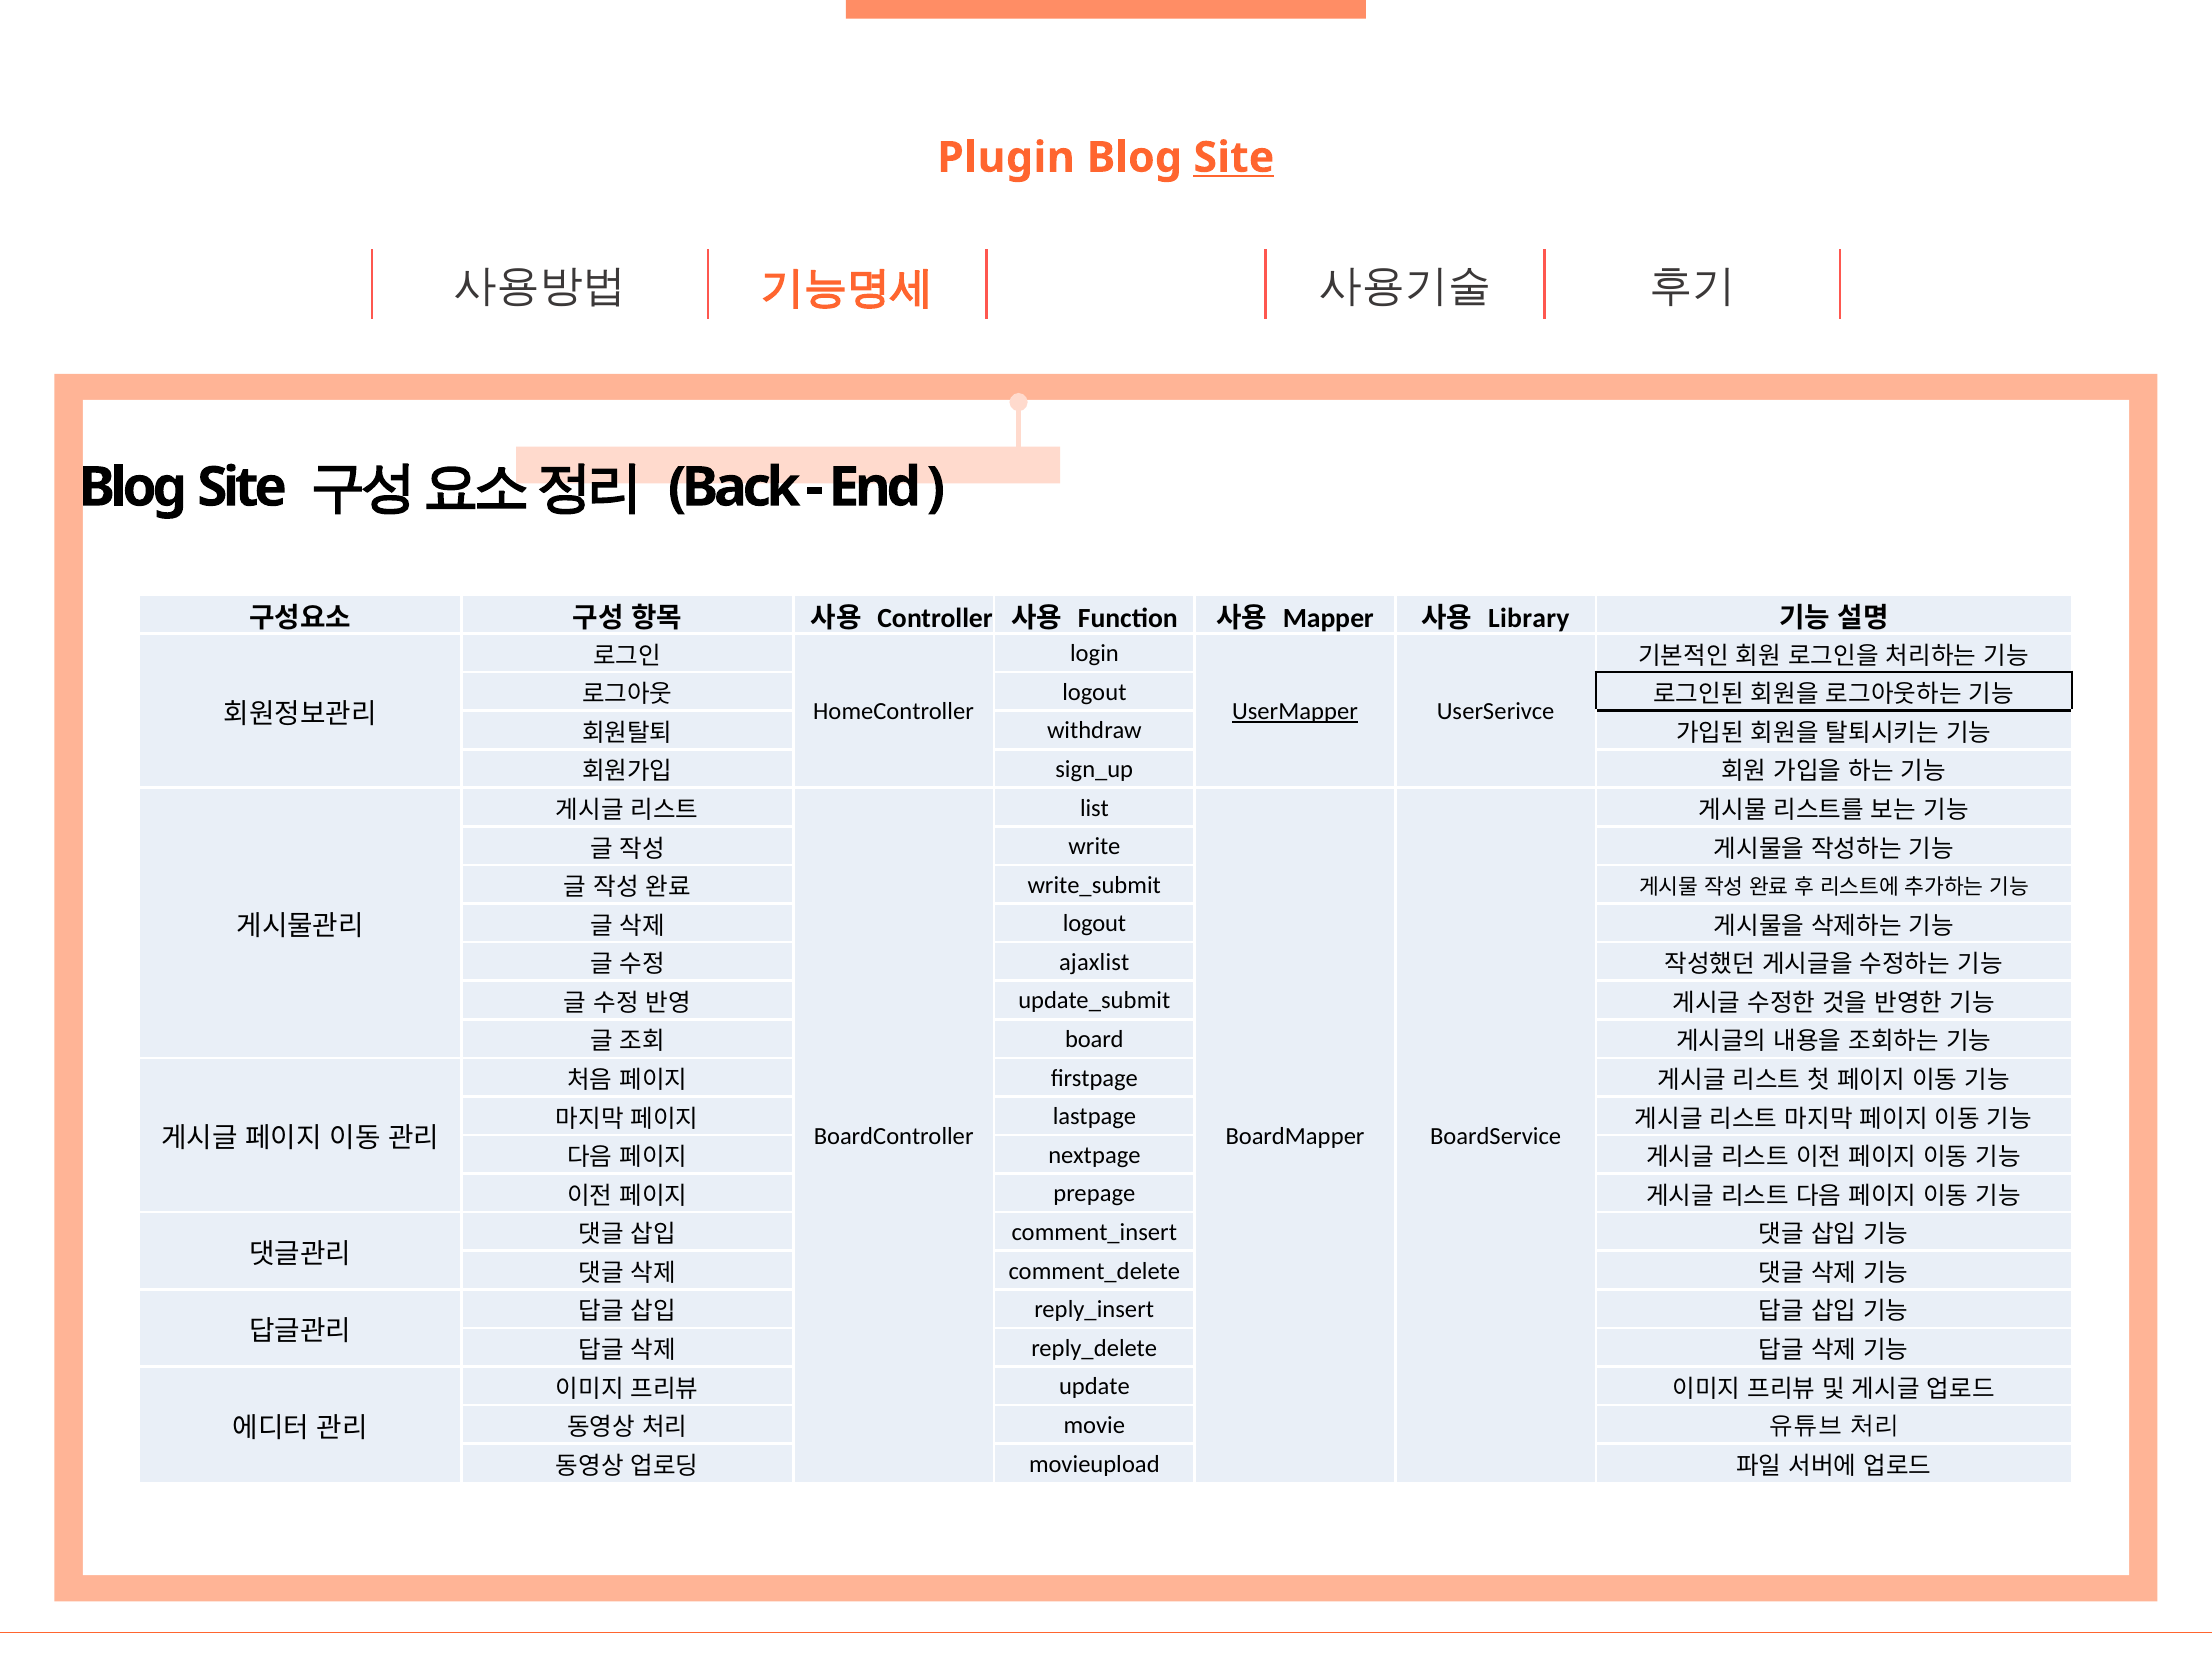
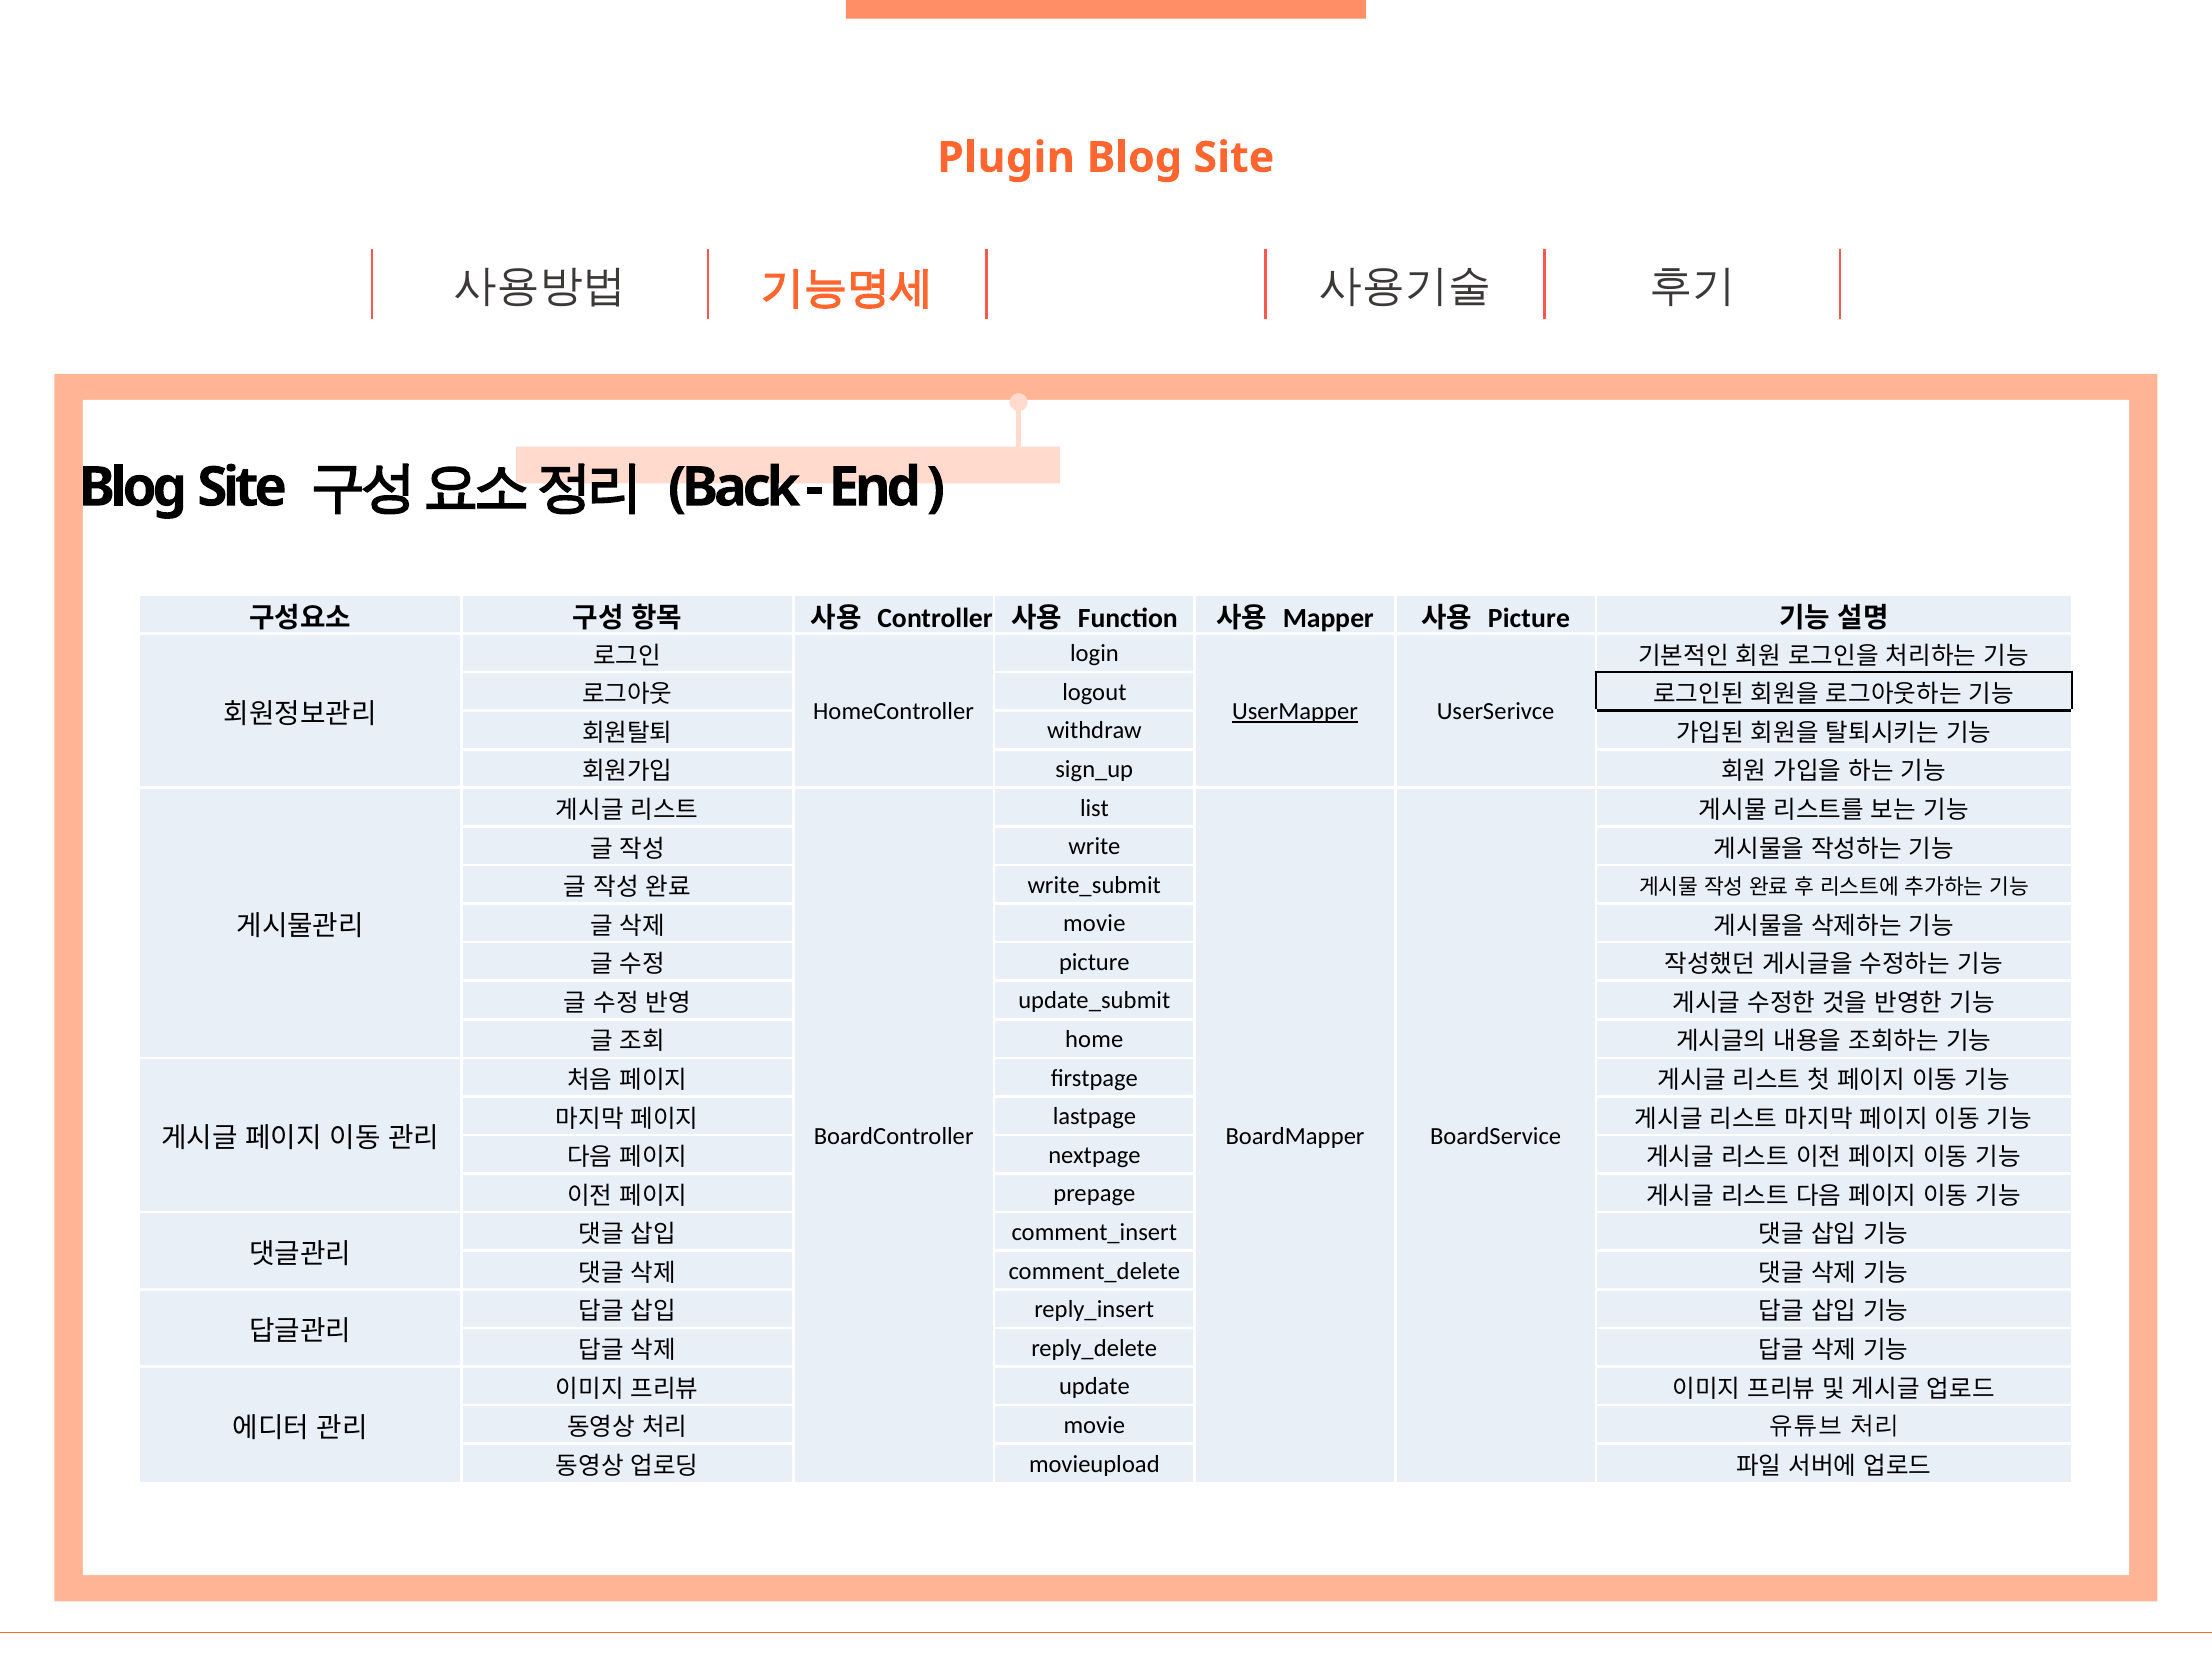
Site at (1234, 158) underline: present -> none
Library at (1529, 619): Library -> Picture
logout at (1094, 924): logout -> movie
ajaxlist at (1094, 962): ajaxlist -> picture
board: board -> home
